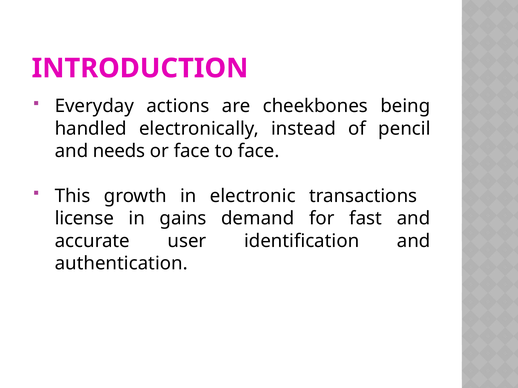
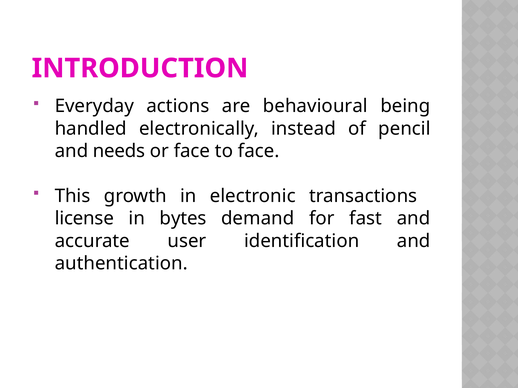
cheekbones: cheekbones -> behavioural
gains: gains -> bytes
